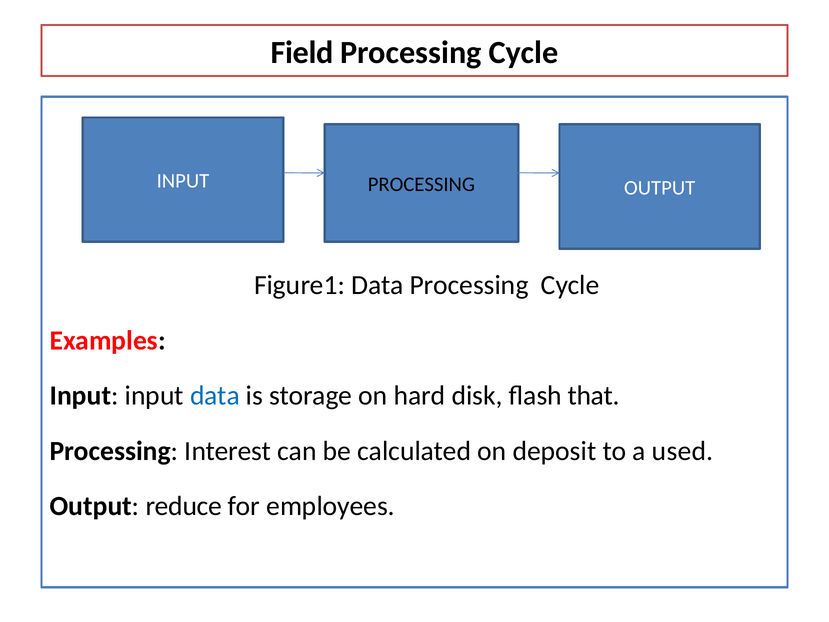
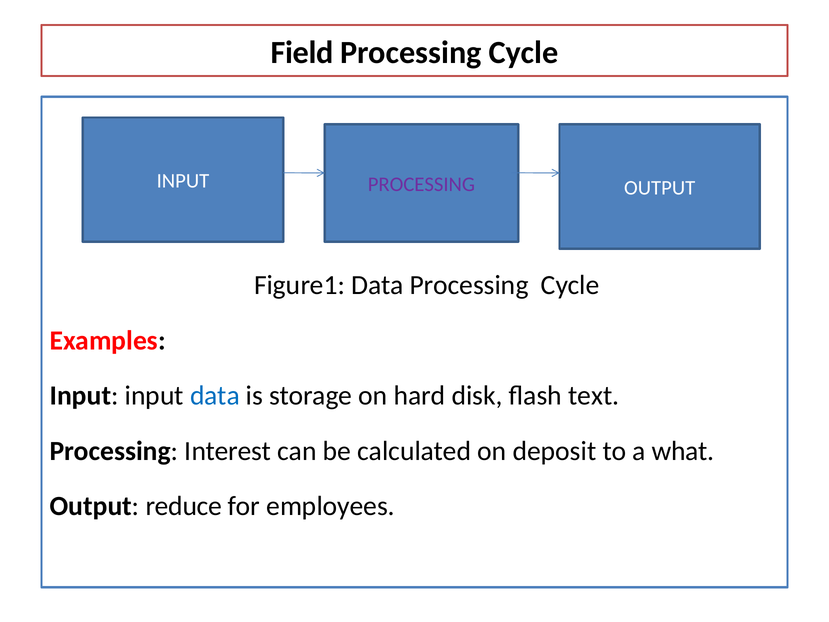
PROCESSING at (421, 184) colour: black -> purple
that: that -> text
used: used -> what
